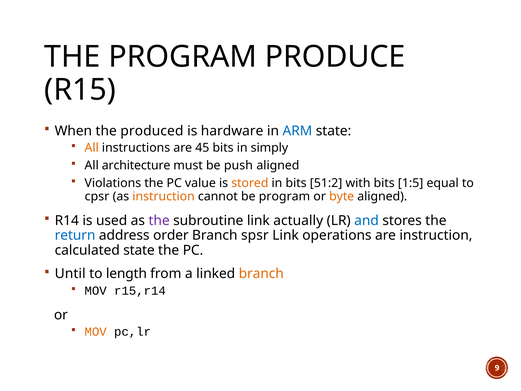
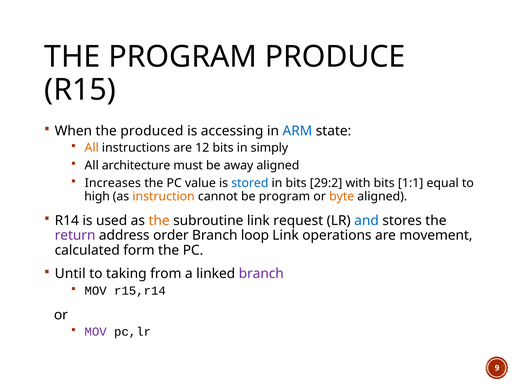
hardware: hardware -> accessing
45: 45 -> 12
push: push -> away
Violations: Violations -> Increases
stored colour: orange -> blue
51:2: 51:2 -> 29:2
1:5: 1:5 -> 1:1
cpsr: cpsr -> high
the at (159, 221) colour: purple -> orange
actually: actually -> request
return colour: blue -> purple
spsr: spsr -> loop
are instruction: instruction -> movement
calculated state: state -> form
length: length -> taking
branch at (261, 274) colour: orange -> purple
MOV at (96, 332) colour: orange -> purple
